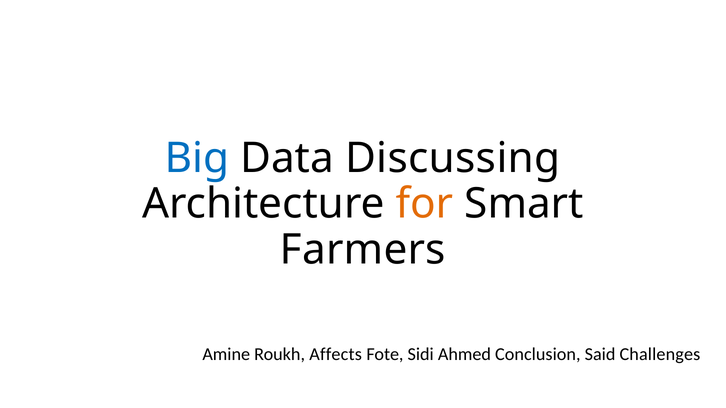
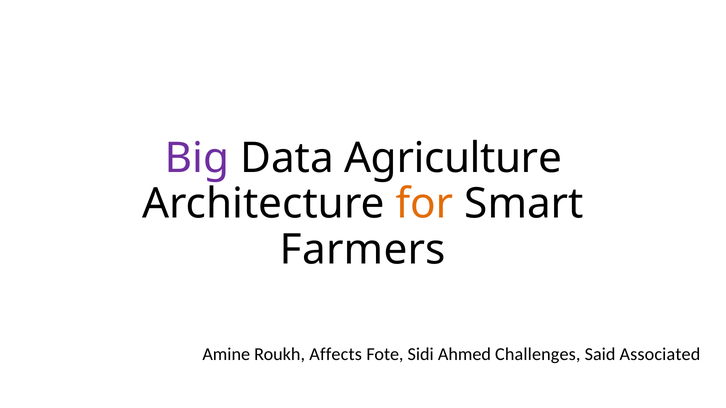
Big colour: blue -> purple
Discussing: Discussing -> Agriculture
Conclusion: Conclusion -> Challenges
Challenges: Challenges -> Associated
